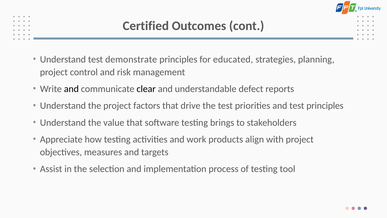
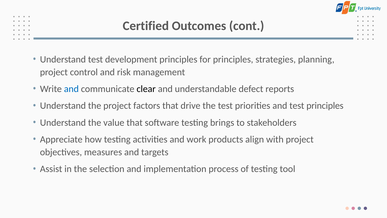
demonstrate: demonstrate -> development
for educated: educated -> principles
and at (71, 89) colour: black -> blue
